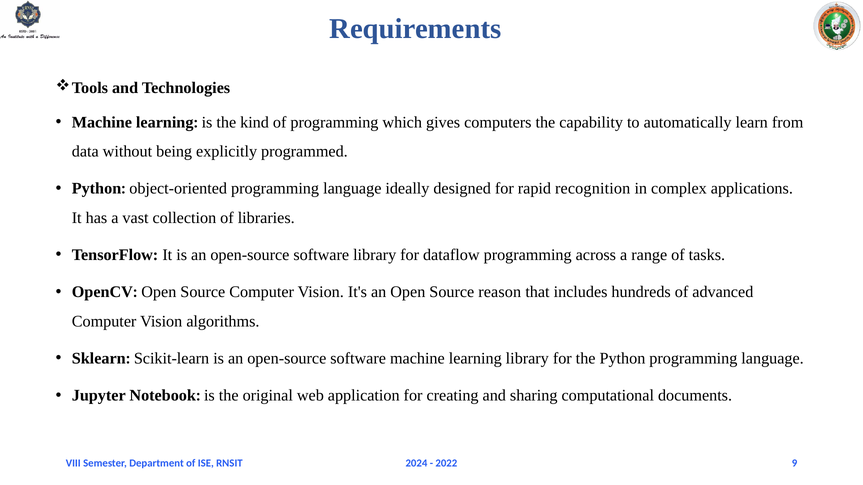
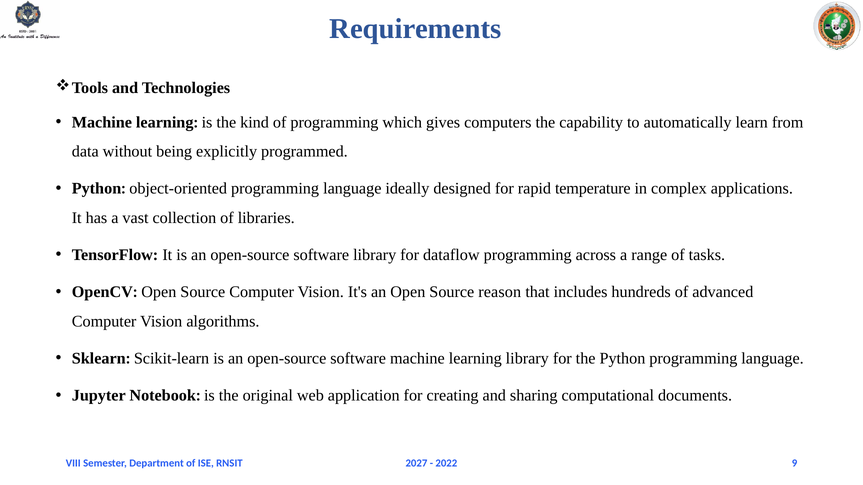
recognition: recognition -> temperature
2024: 2024 -> 2027
